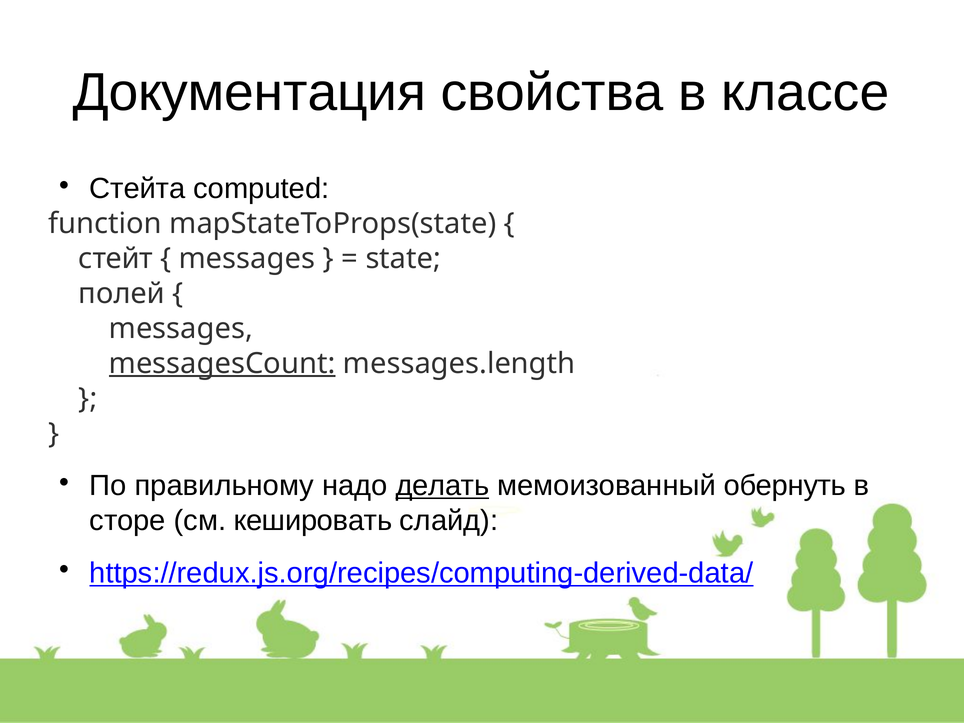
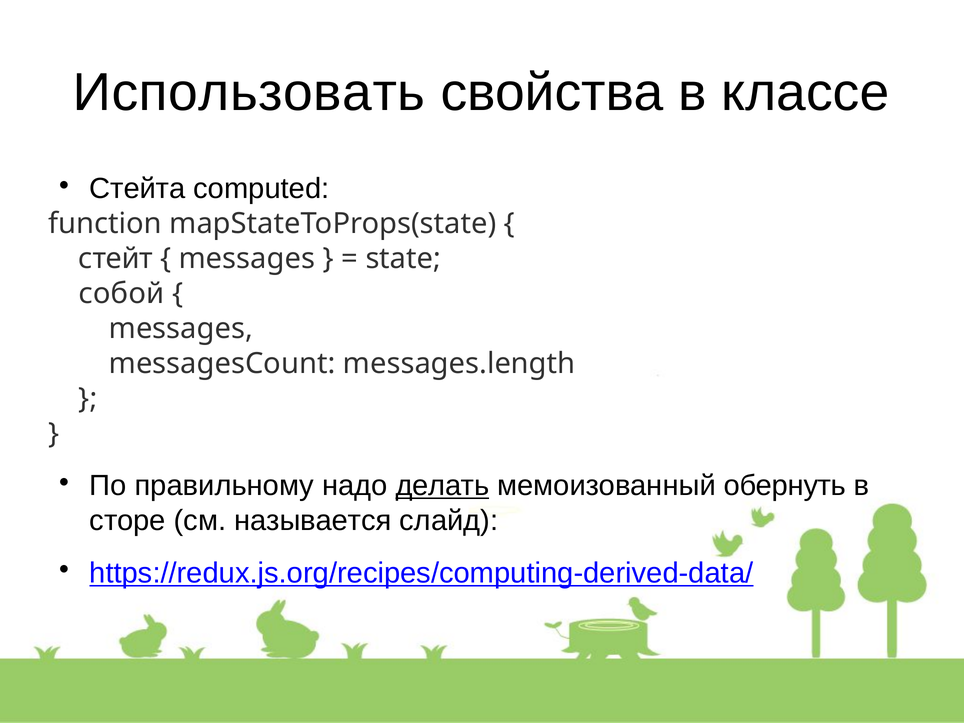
Документация: Документация -> Использовать
полей: полей -> собой
messagesCount underline: present -> none
кешировать: кешировать -> называется
